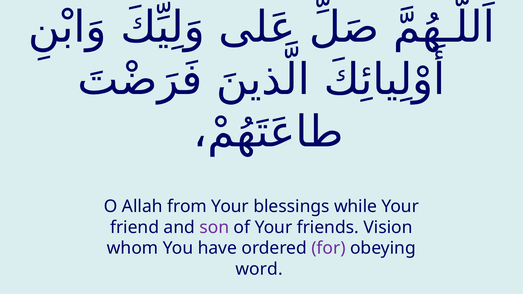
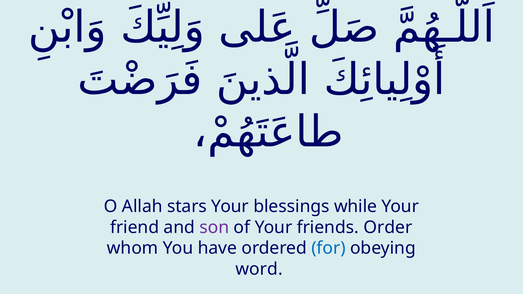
from: from -> stars
Vision: Vision -> Order
for colour: purple -> blue
